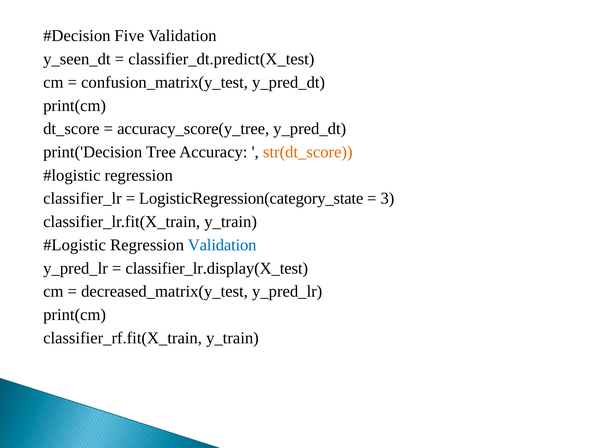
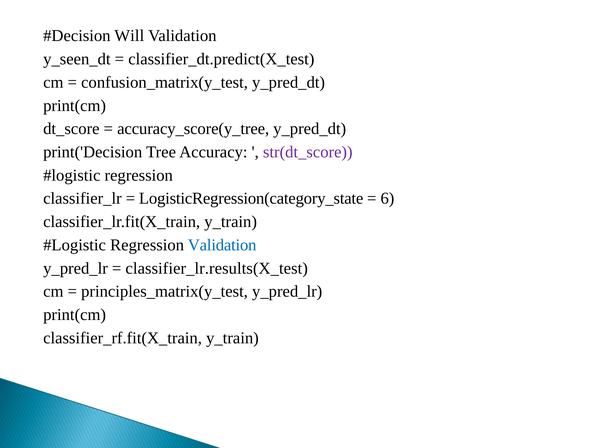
Five: Five -> Will
str(dt_score colour: orange -> purple
3: 3 -> 6
classifier_lr.display(X_test: classifier_lr.display(X_test -> classifier_lr.results(X_test
decreased_matrix(y_test: decreased_matrix(y_test -> principles_matrix(y_test
